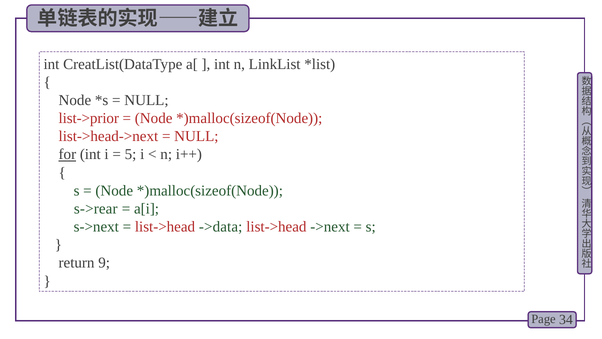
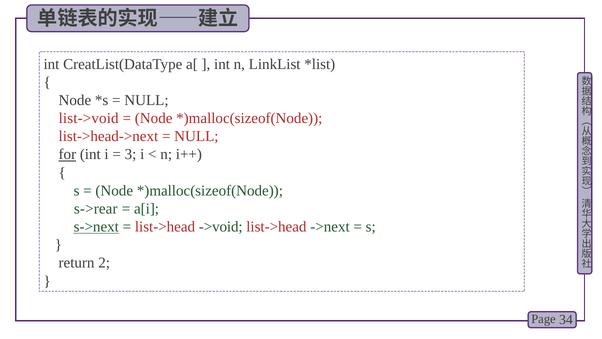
list->prior: list->prior -> list->void
5: 5 -> 3
s->next underline: none -> present
->data: ->data -> ->void
9: 9 -> 2
